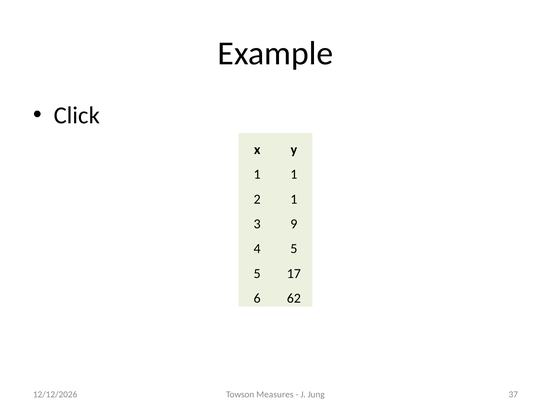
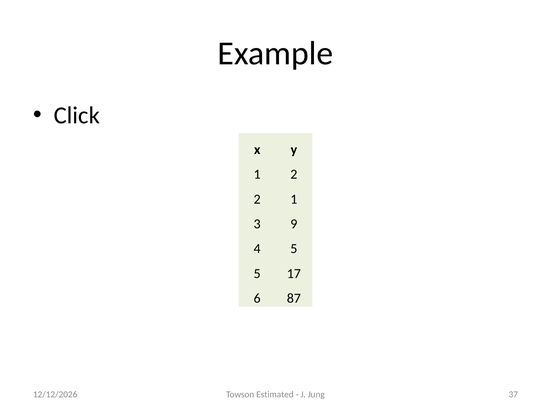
1 1: 1 -> 2
62: 62 -> 87
Measures: Measures -> Estimated
